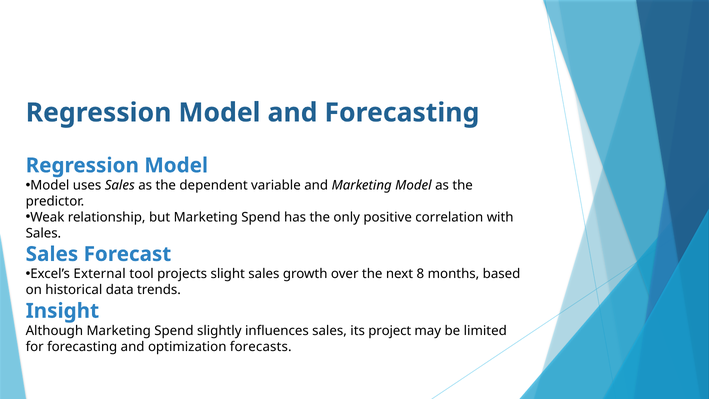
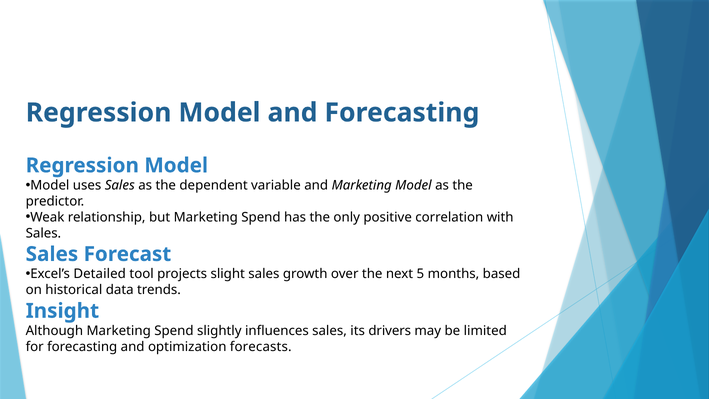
External: External -> Detailed
8: 8 -> 5
project: project -> drivers
